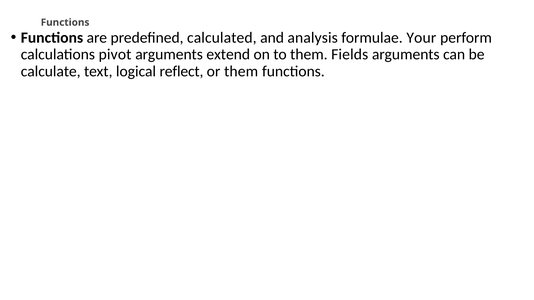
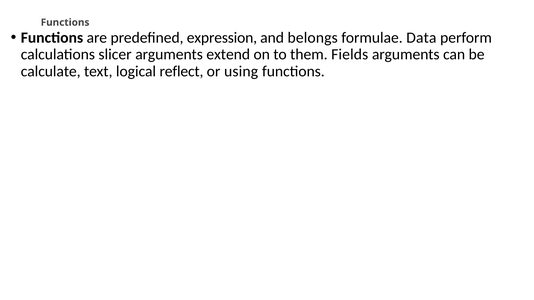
calculated: calculated -> expression
analysis: analysis -> belongs
Your: Your -> Data
pivot: pivot -> slicer
or them: them -> using
